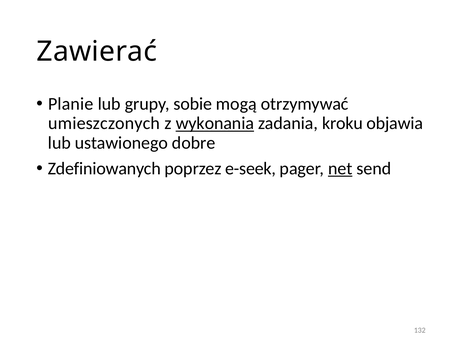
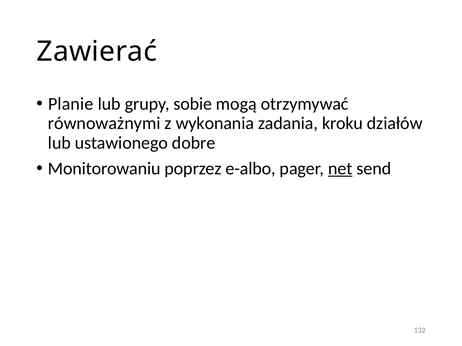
umieszczonych: umieszczonych -> równoważnymi
wykonania underline: present -> none
objawia: objawia -> działów
Zdefiniowanych: Zdefiniowanych -> Monitorowaniu
e-seek: e-seek -> e-albo
